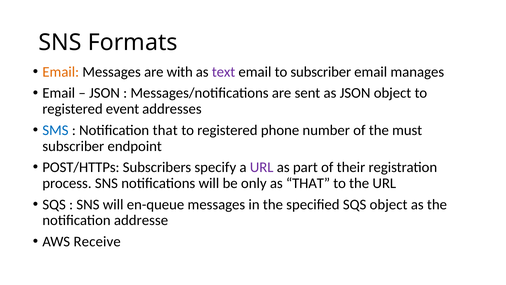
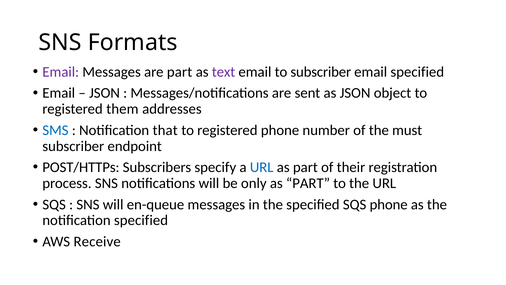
Email at (61, 72) colour: orange -> purple
are with: with -> part
email manages: manages -> specified
event: event -> them
URL at (262, 167) colour: purple -> blue
THAT at (308, 183): THAT -> PART
SQS object: object -> phone
notification addresse: addresse -> specified
